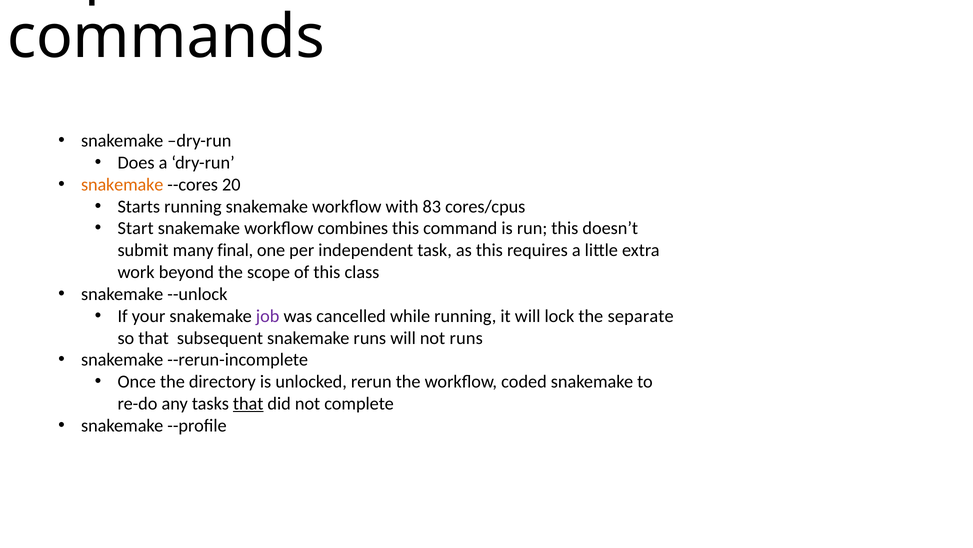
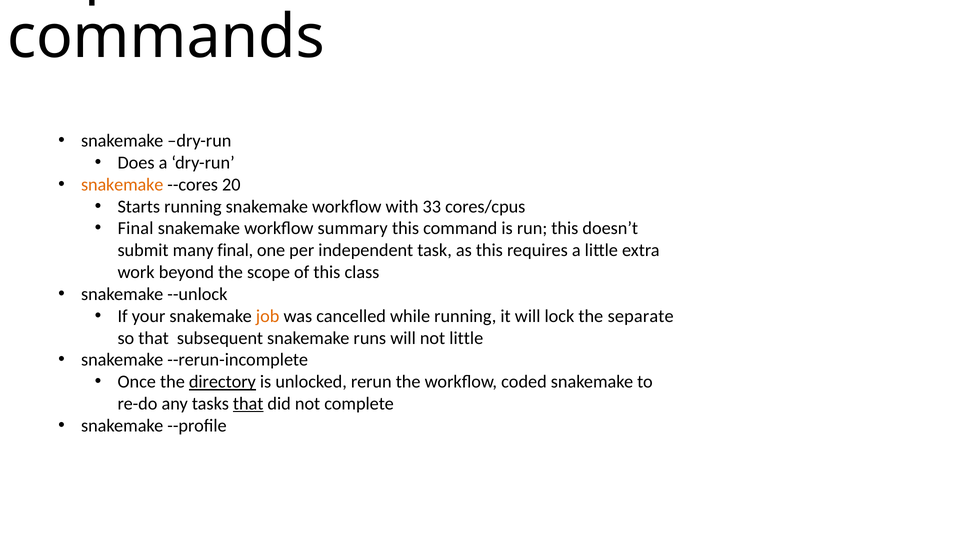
83: 83 -> 33
Start at (136, 228): Start -> Final
combines: combines -> summary
job colour: purple -> orange
not runs: runs -> little
directory underline: none -> present
